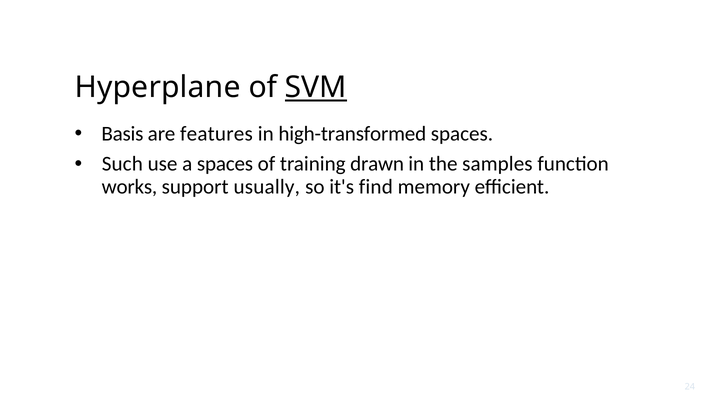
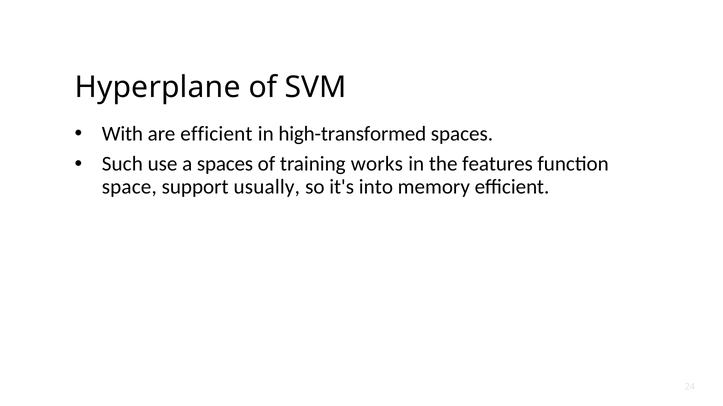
SVM underline: present -> none
Basis: Basis -> With
are features: features -> efficient
drawn: drawn -> works
samples: samples -> features
works: works -> space
find: find -> into
